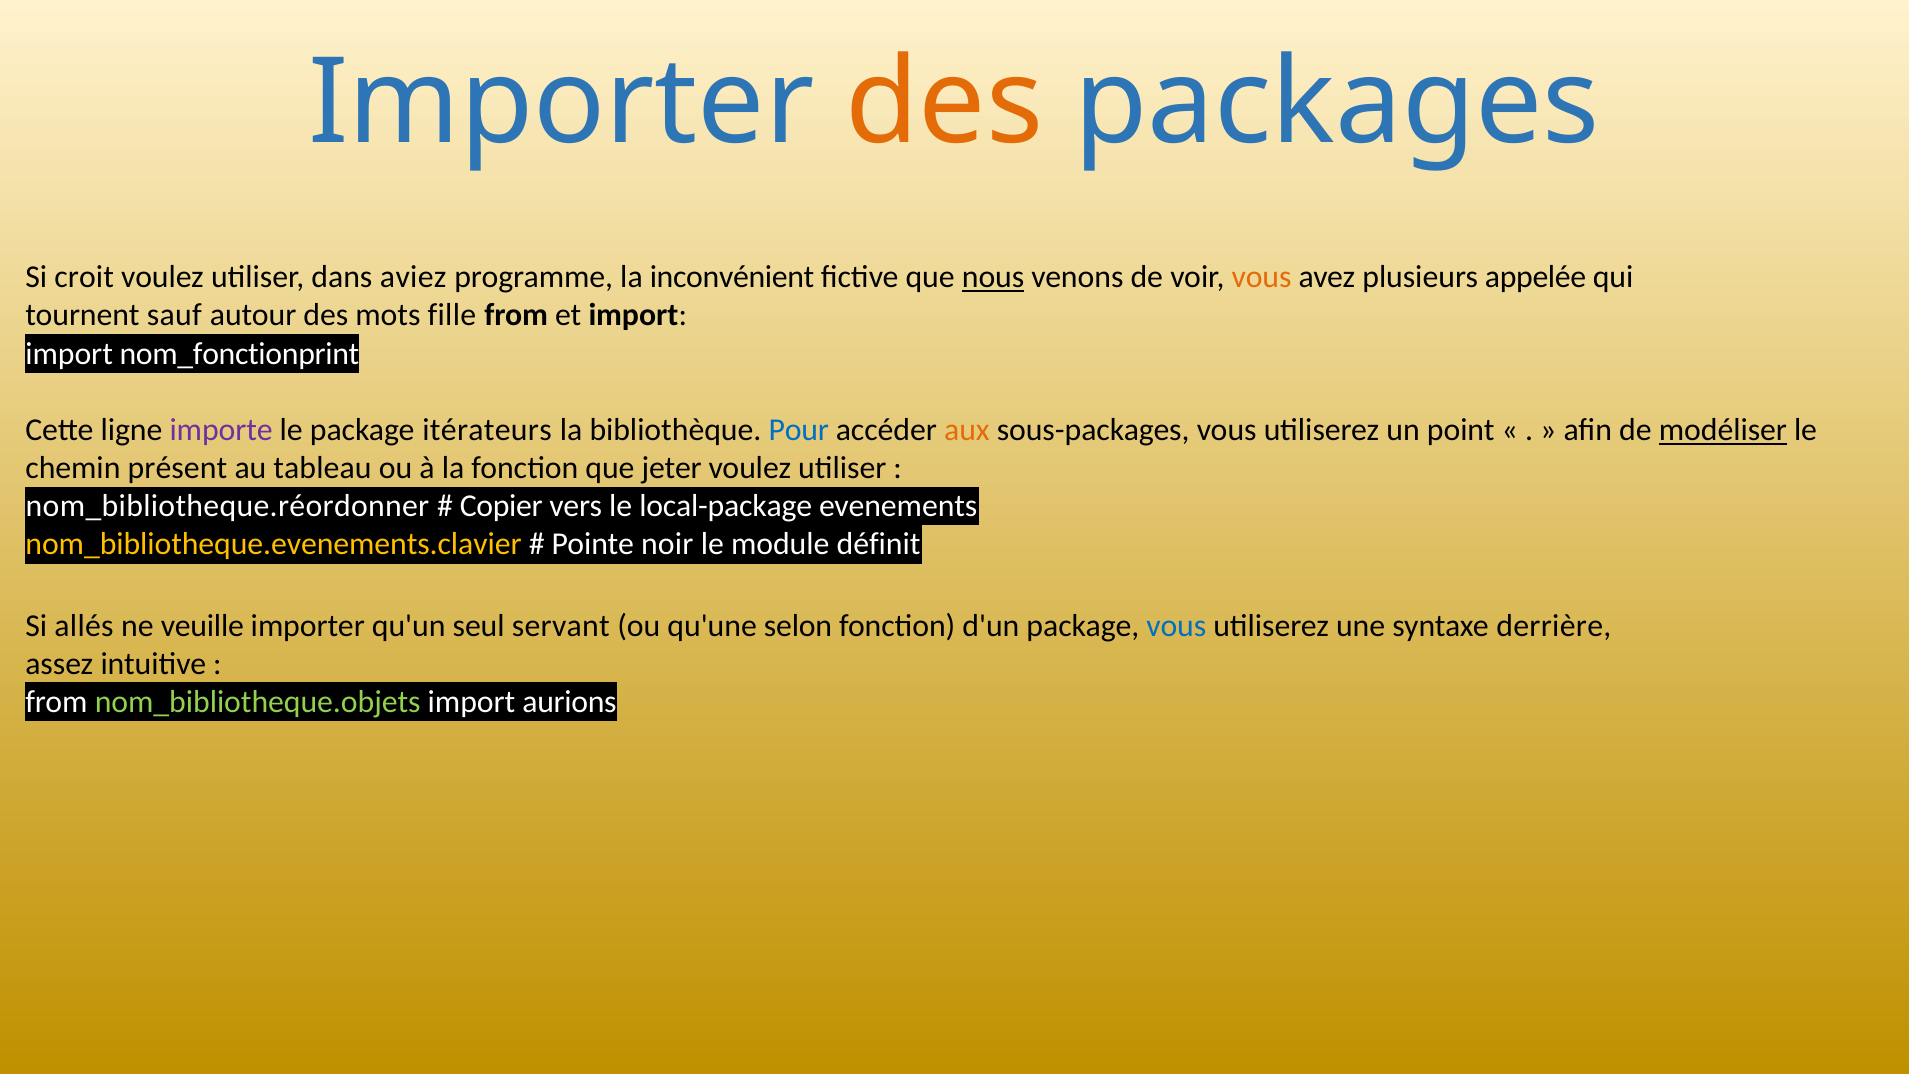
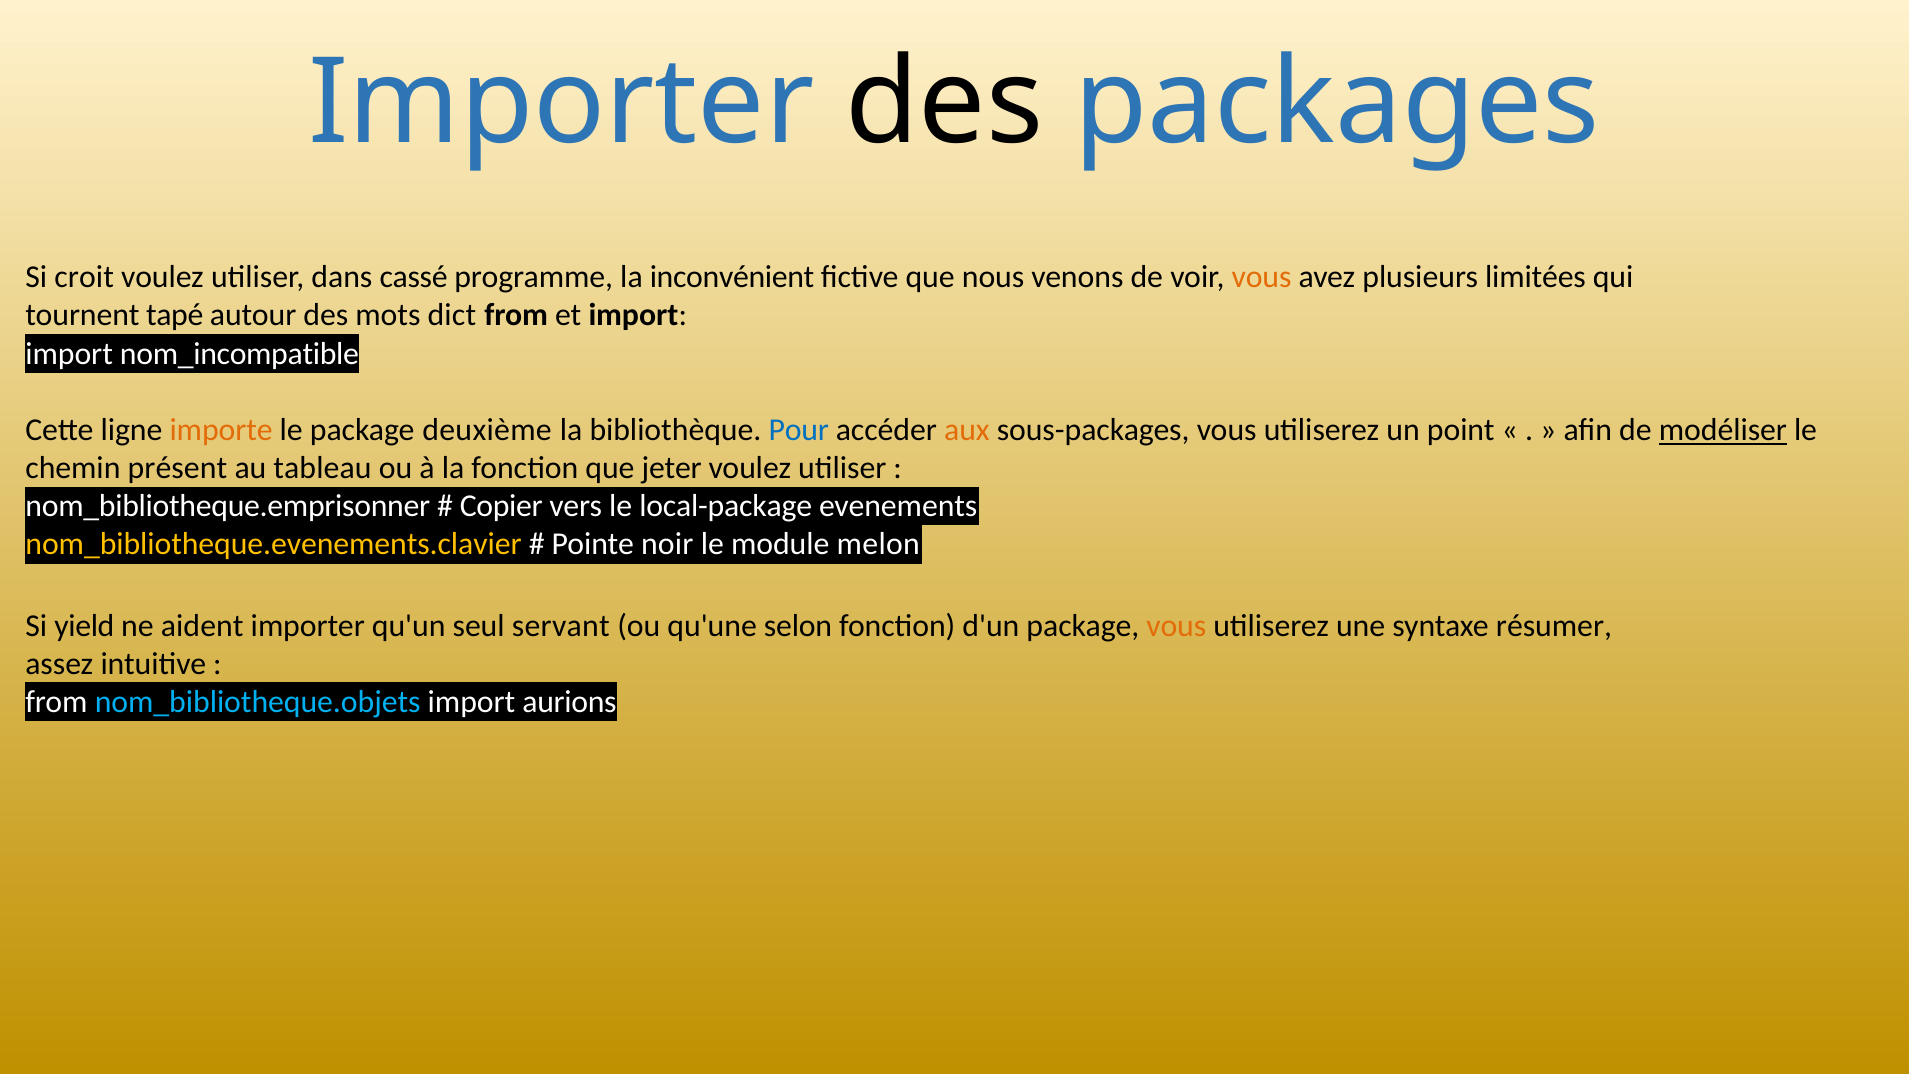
des at (944, 103) colour: orange -> black
aviez: aviez -> cassé
nous underline: present -> none
appelée: appelée -> limitées
sauf: sauf -> tapé
fille: fille -> dict
nom_fonctionprint: nom_fonctionprint -> nom_incompatible
importe colour: purple -> orange
itérateurs: itérateurs -> deuxième
nom_bibliotheque.réordonner: nom_bibliotheque.réordonner -> nom_bibliotheque.emprisonner
définit: définit -> melon
allés: allés -> yield
veuille: veuille -> aident
vous at (1176, 626) colour: blue -> orange
derrière: derrière -> résumer
nom_bibliotheque.objets colour: light green -> light blue
